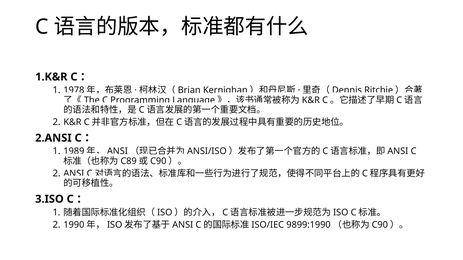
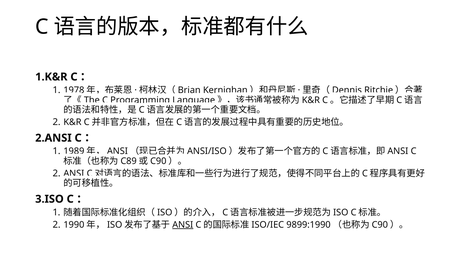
ANSI at (183, 225) underline: none -> present
